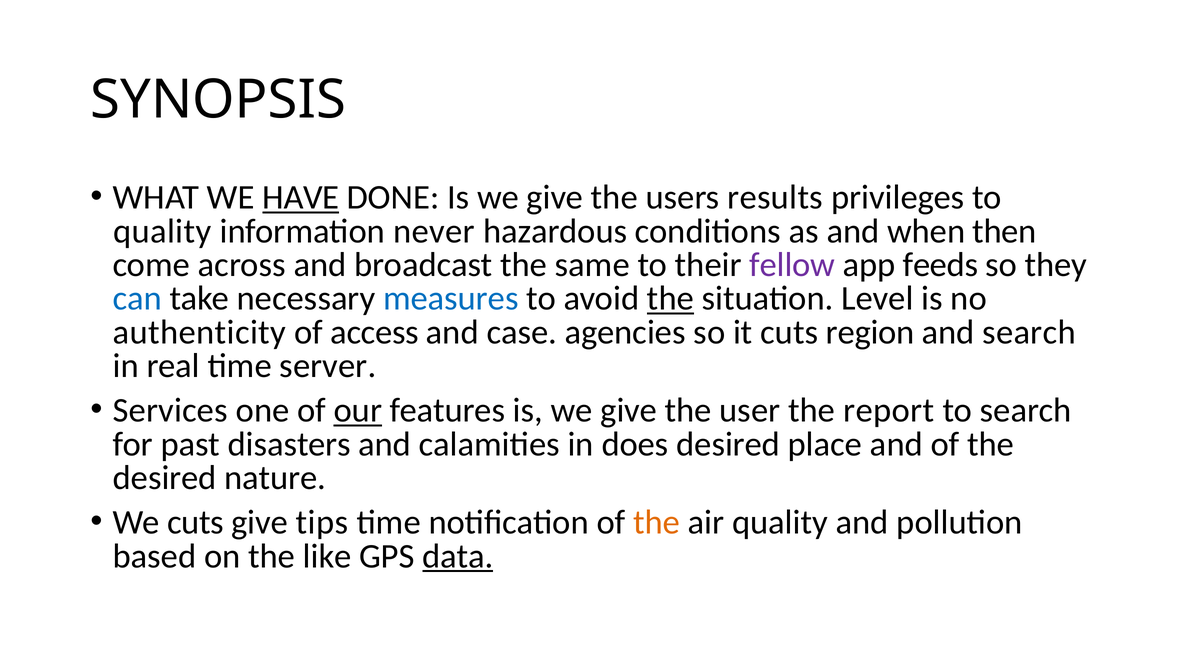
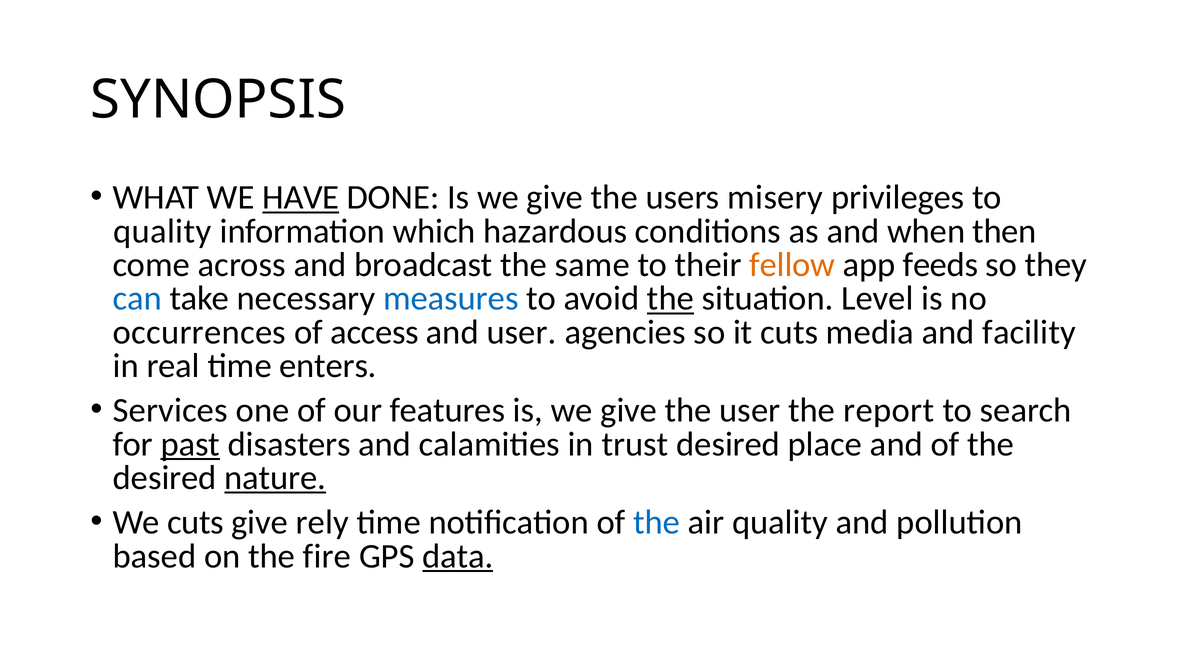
results: results -> misery
never: never -> which
fellow colour: purple -> orange
authenticity: authenticity -> occurrences
and case: case -> user
region: region -> media
and search: search -> facility
server: server -> enters
our underline: present -> none
past underline: none -> present
does: does -> trust
nature underline: none -> present
tips: tips -> rely
the at (657, 523) colour: orange -> blue
like: like -> fire
